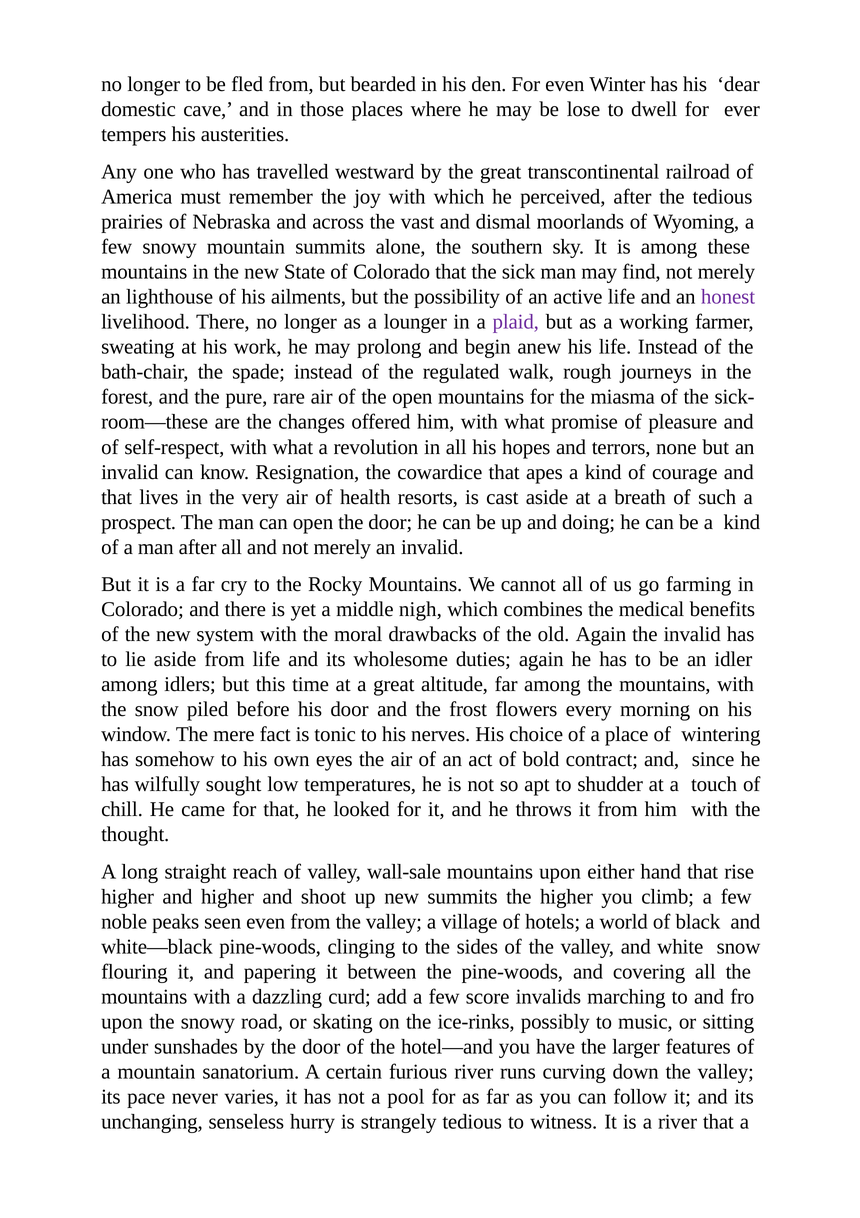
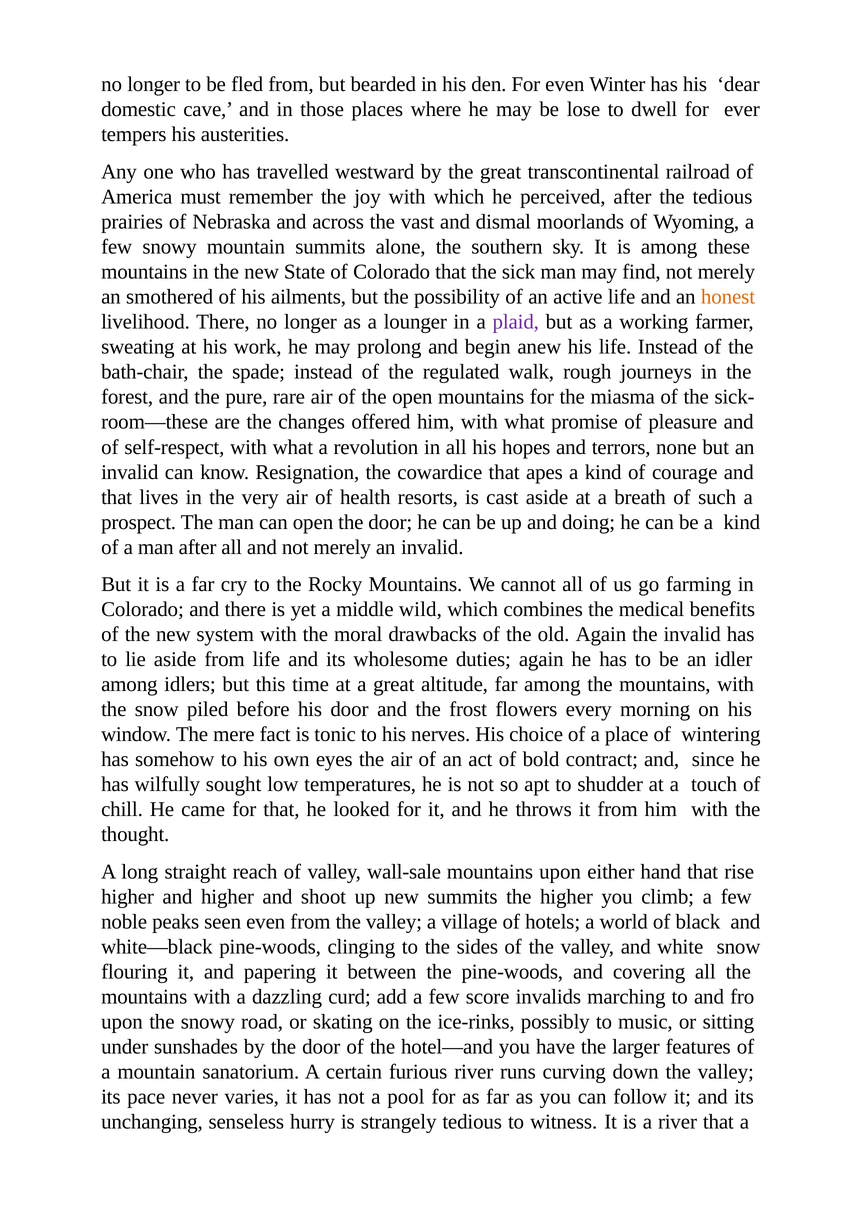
lighthouse: lighthouse -> smothered
honest colour: purple -> orange
nigh: nigh -> wild
